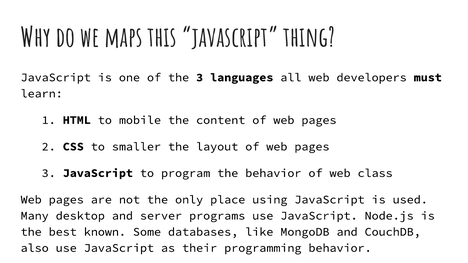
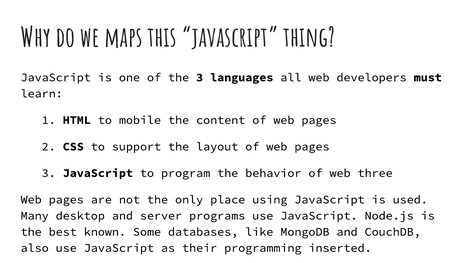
smaller: smaller -> support
class: class -> three
programming behavior: behavior -> inserted
